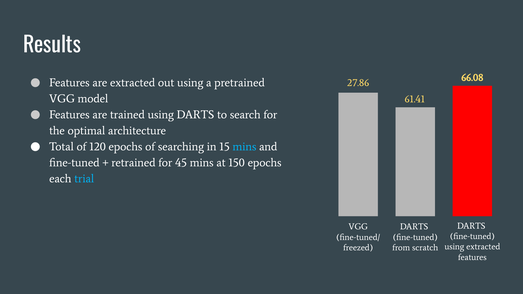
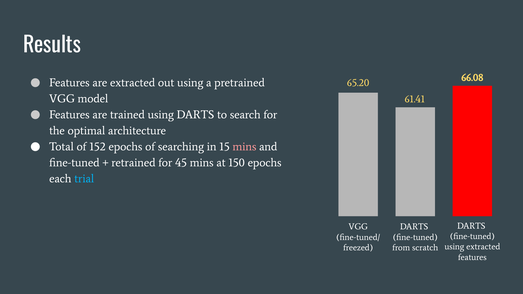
27.86: 27.86 -> 65.20
120: 120 -> 152
mins at (244, 147) colour: light blue -> pink
